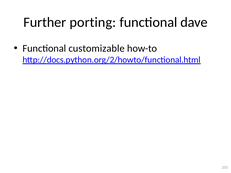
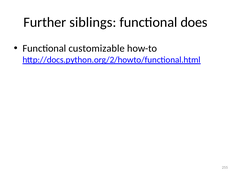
porting: porting -> siblings
dave: dave -> does
